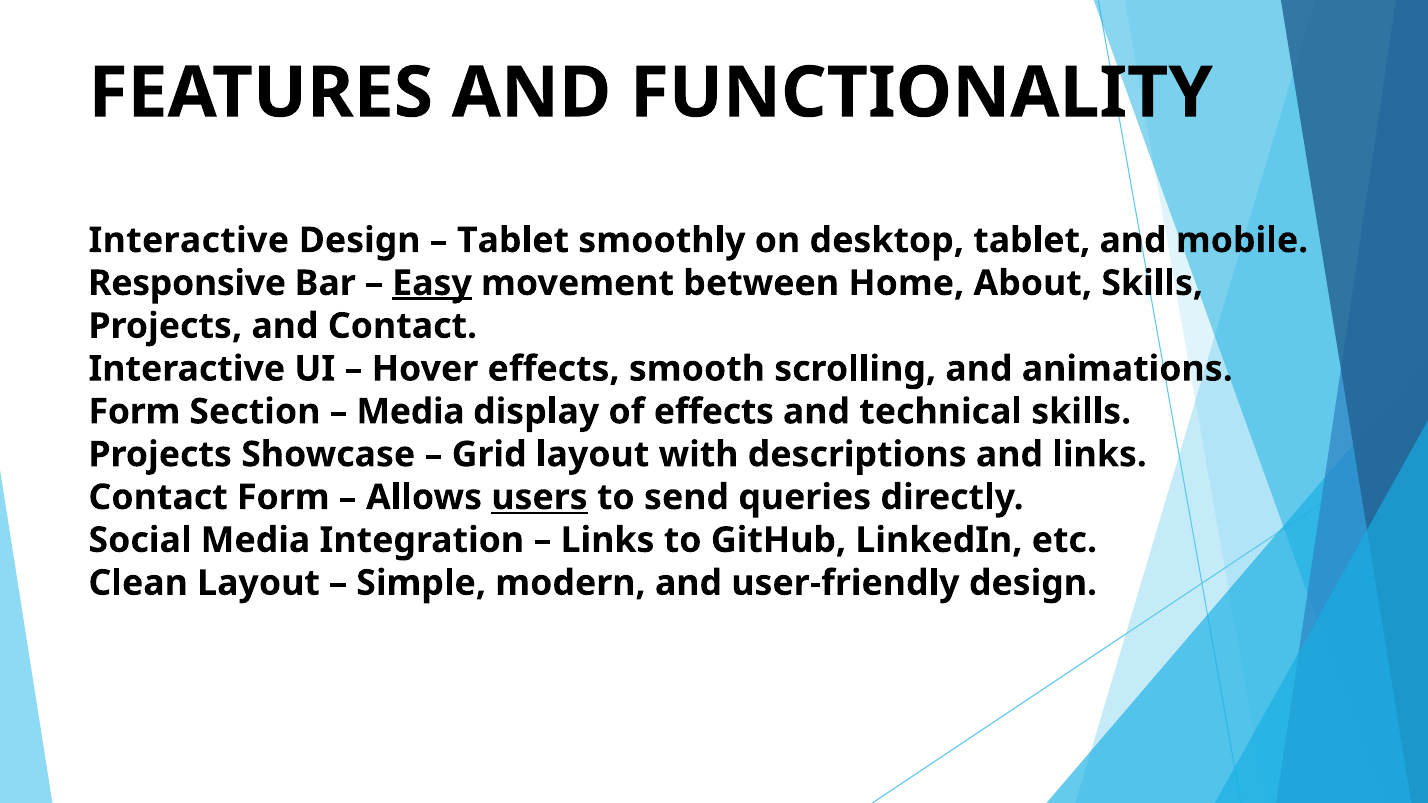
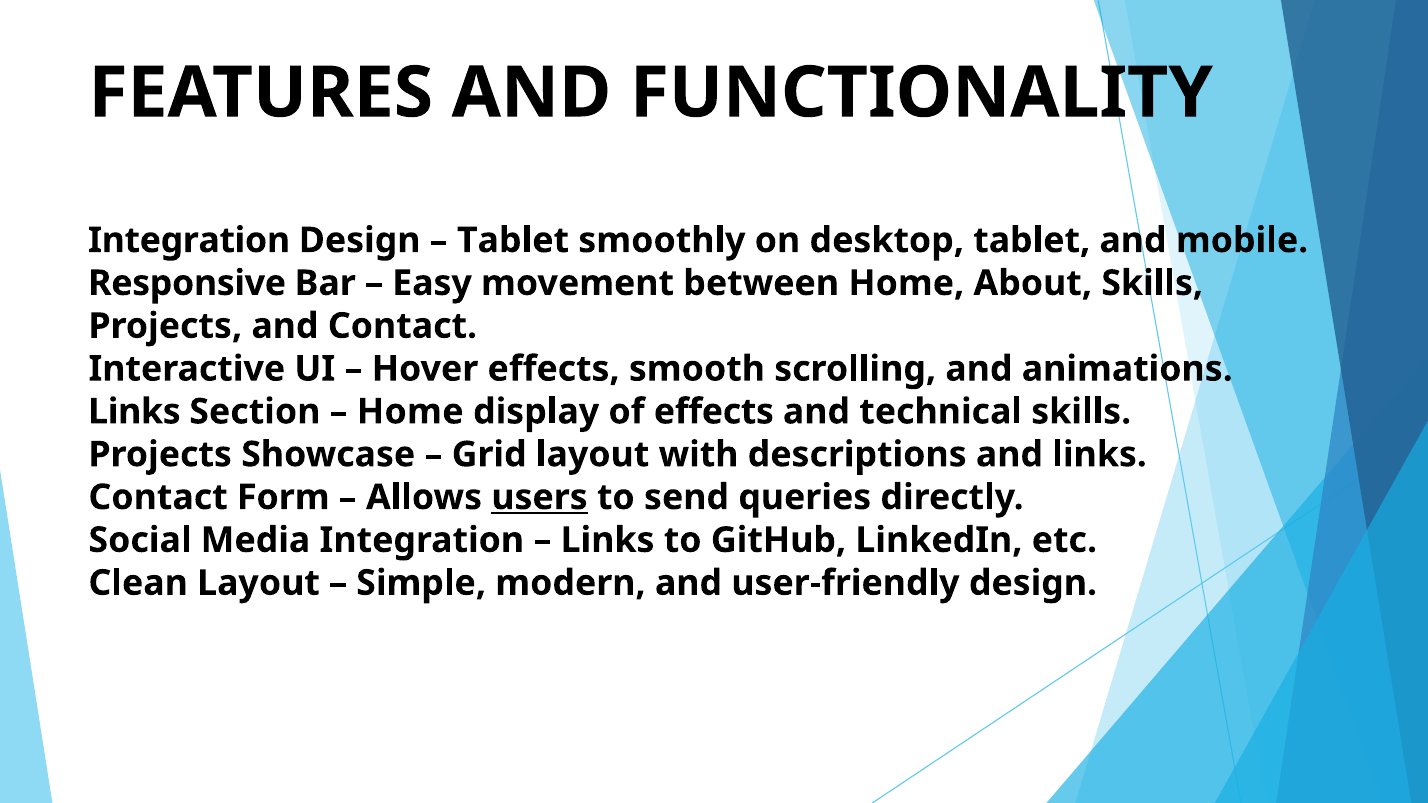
Interactive at (189, 240): Interactive -> Integration
Easy underline: present -> none
Form at (134, 412): Form -> Links
Media at (411, 412): Media -> Home
